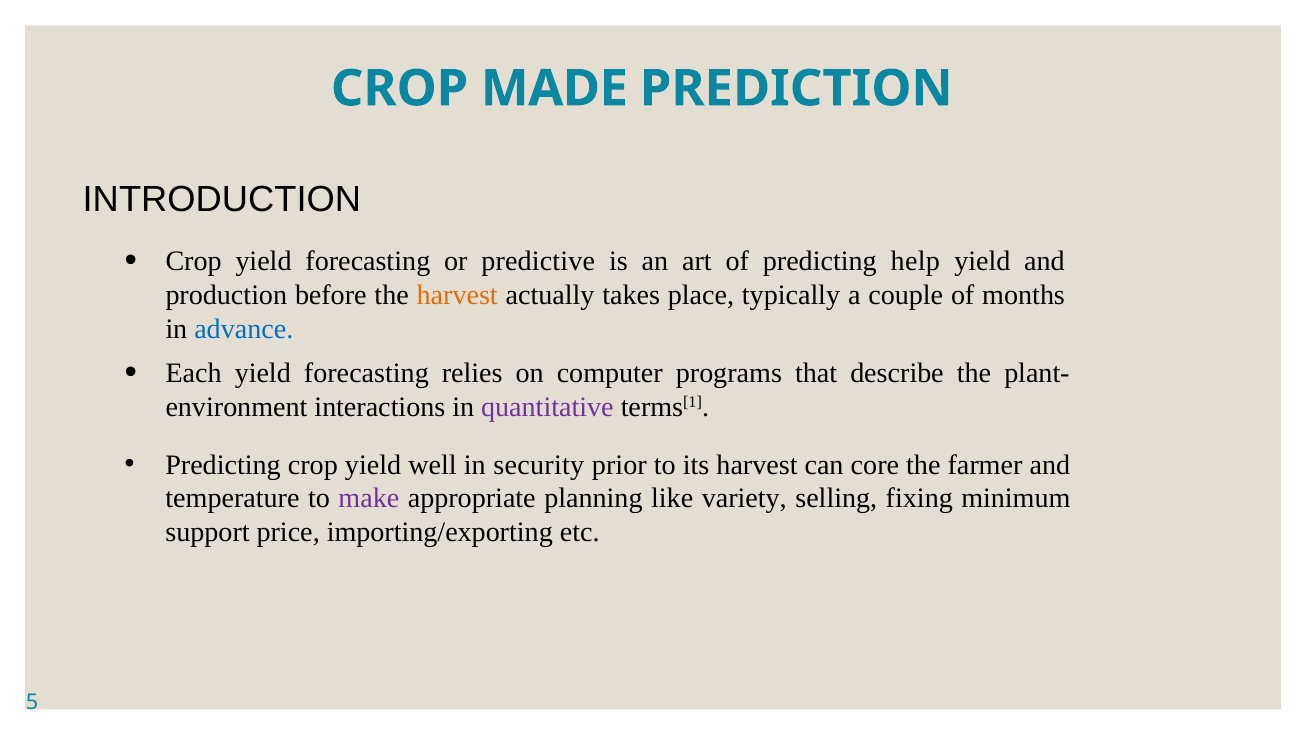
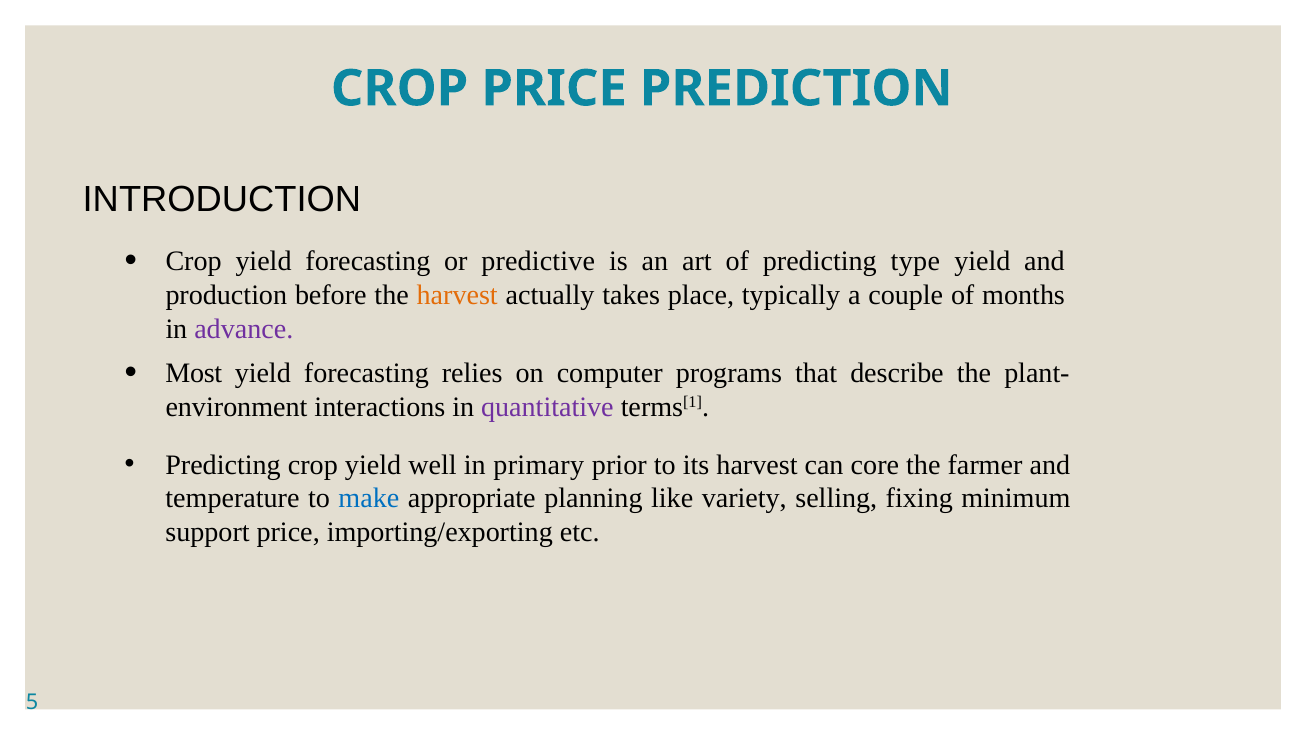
CROP MADE: MADE -> PRICE
help: help -> type
advance colour: blue -> purple
Each: Each -> Most
security: security -> primary
make colour: purple -> blue
